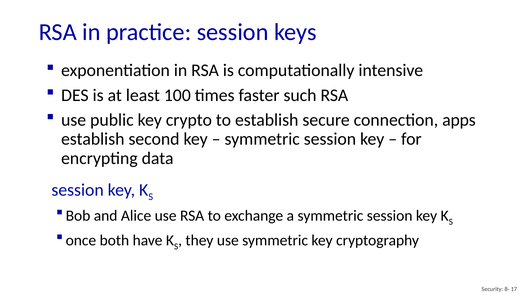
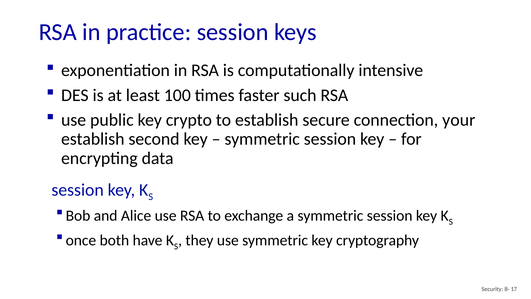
apps: apps -> your
